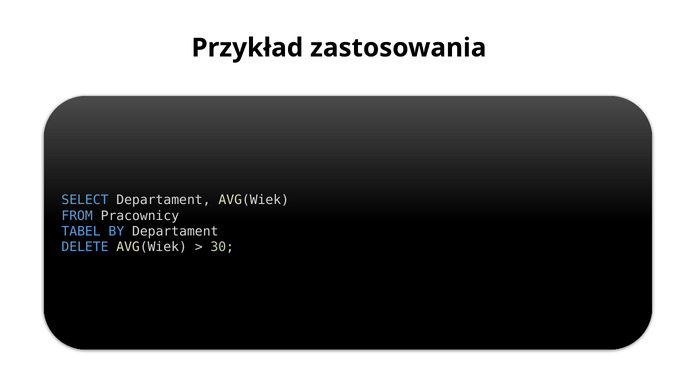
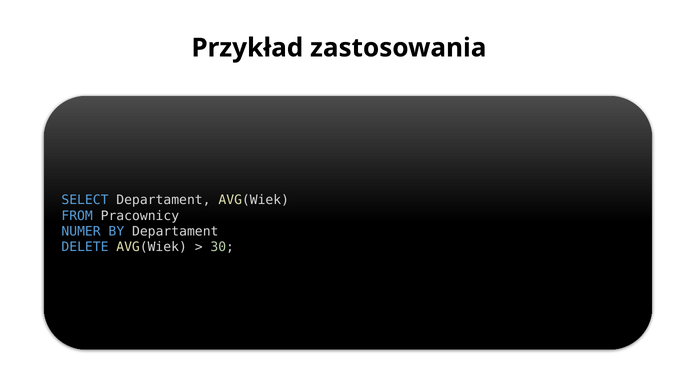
TABEL: TABEL -> NUMER
